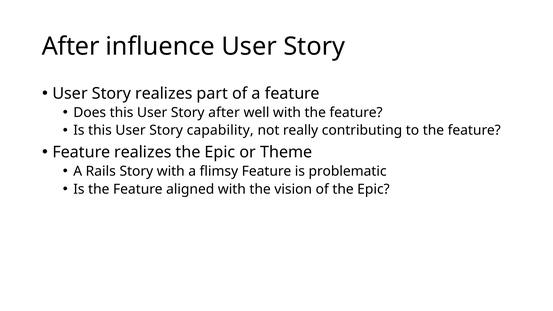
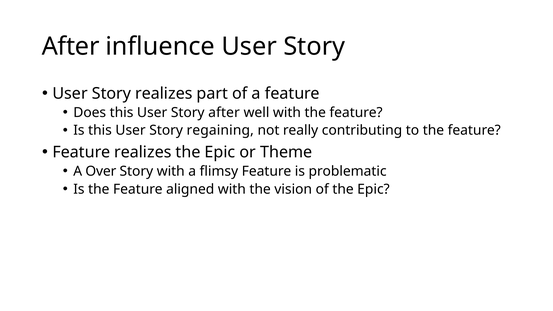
capability: capability -> regaining
Rails: Rails -> Over
